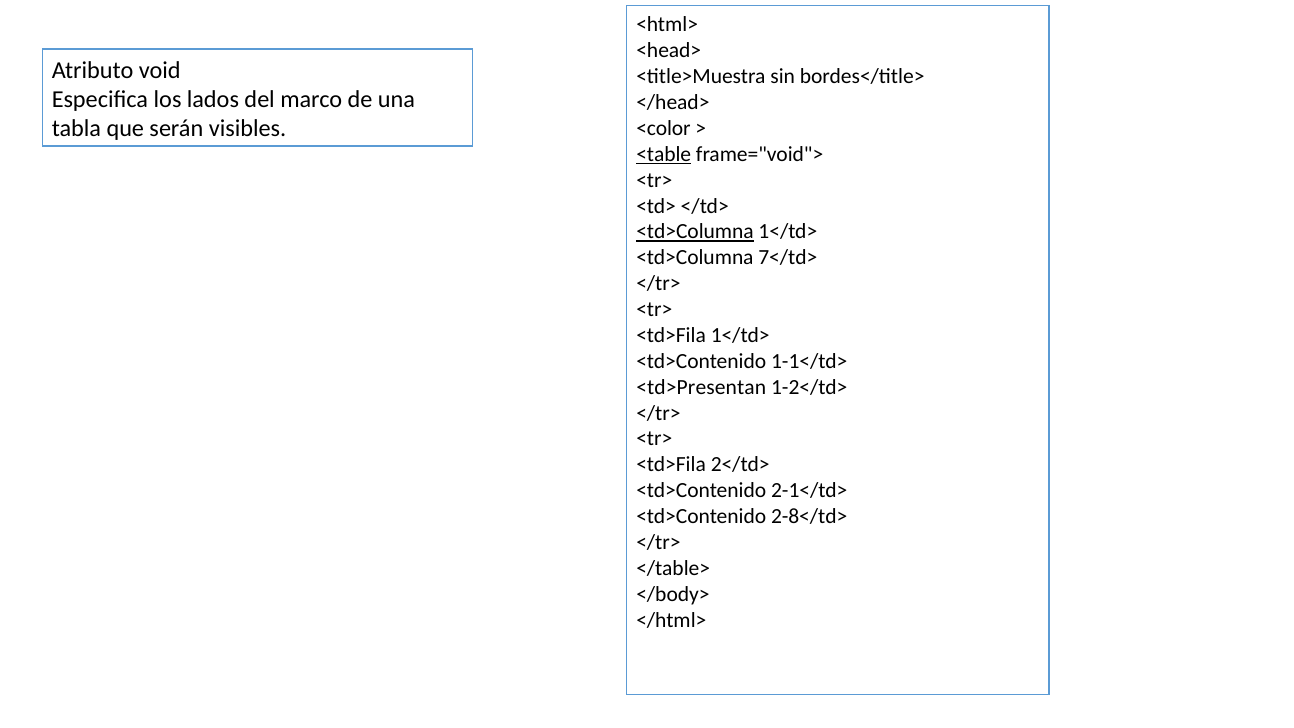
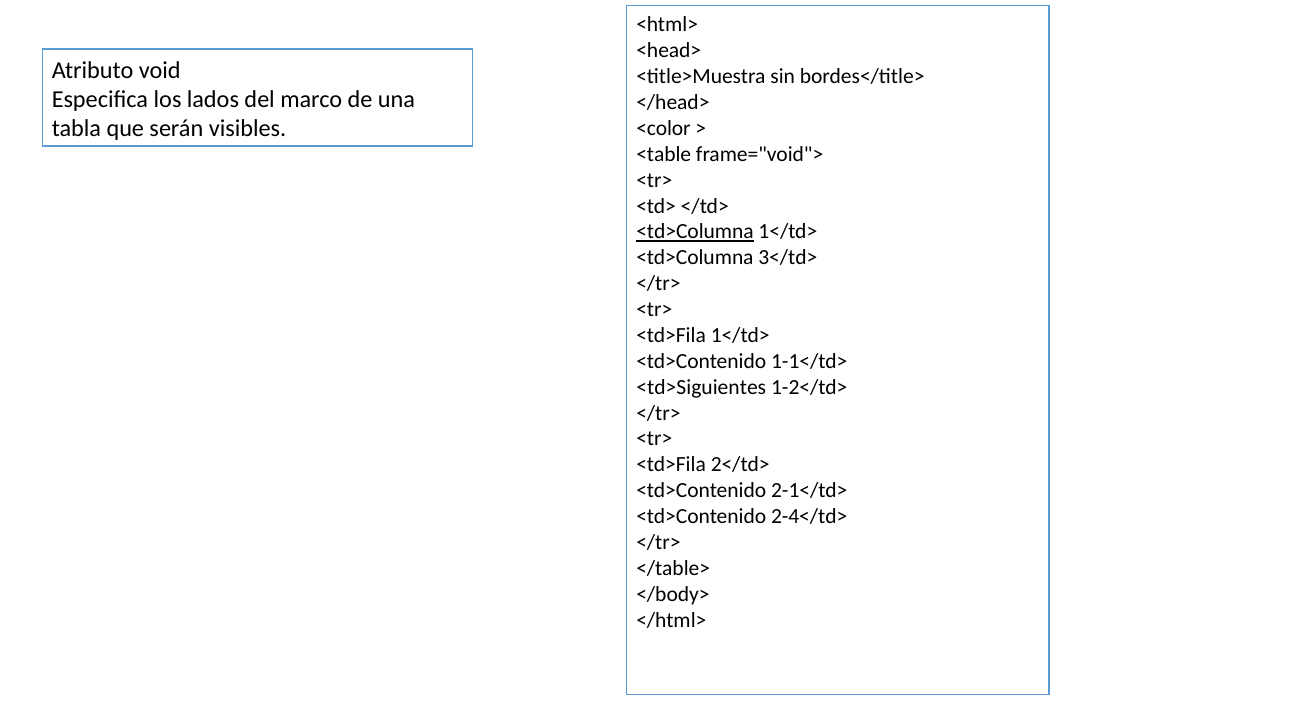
<table underline: present -> none
7</td>: 7</td> -> 3</td>
<td>Presentan: <td>Presentan -> <td>Siguientes
2-8</td>: 2-8</td> -> 2-4</td>
